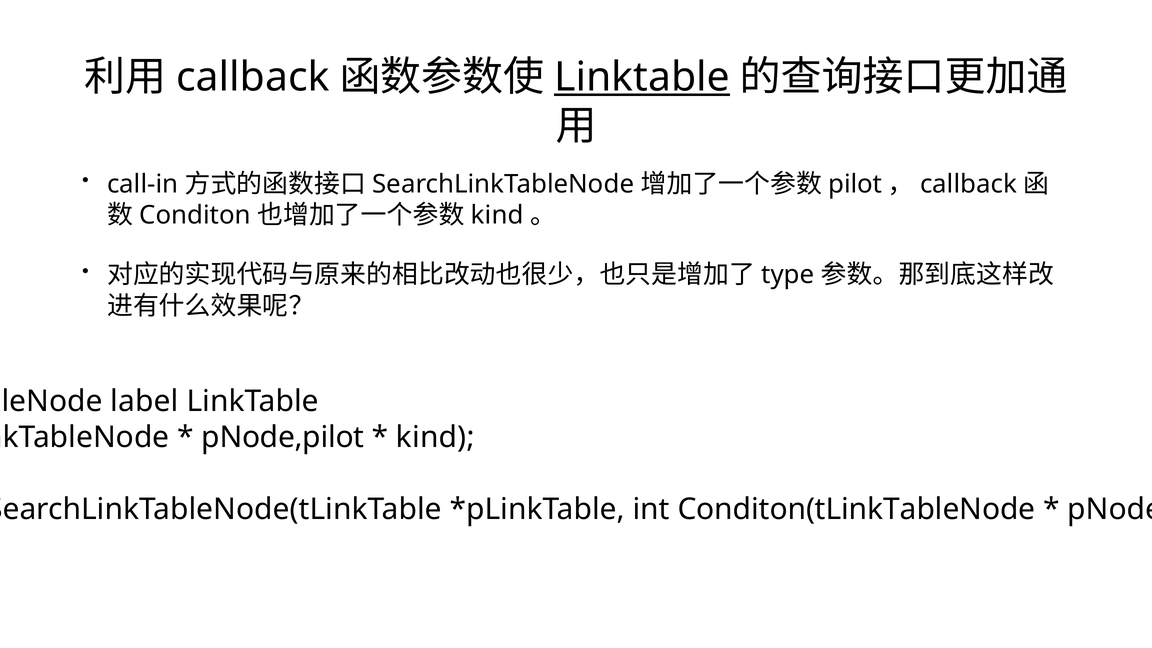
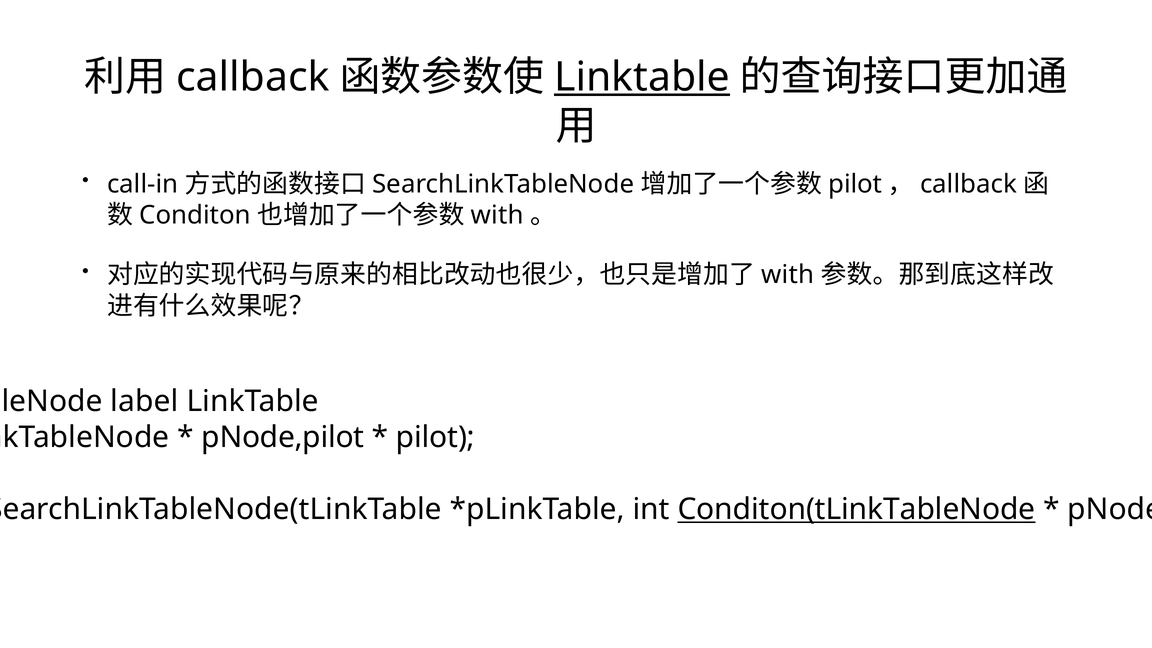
kind at (497, 215): kind -> with
type at (788, 275): type -> with
kind at (435, 437): kind -> pilot
Conditon(tLinkTableNode at (856, 509) underline: none -> present
